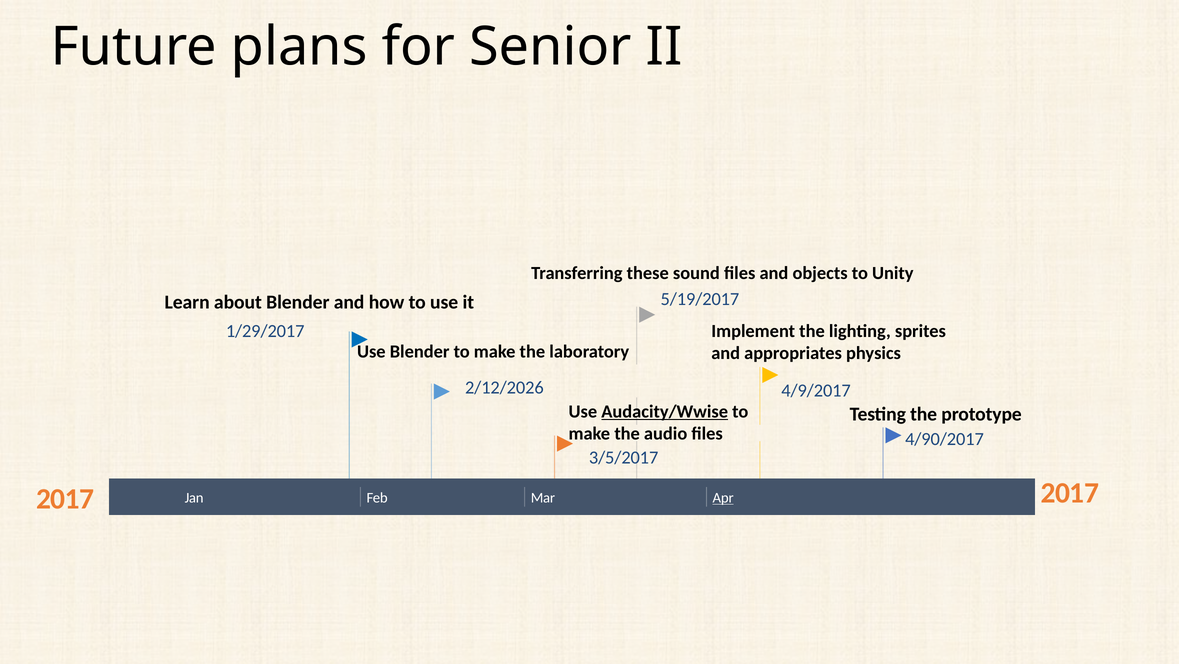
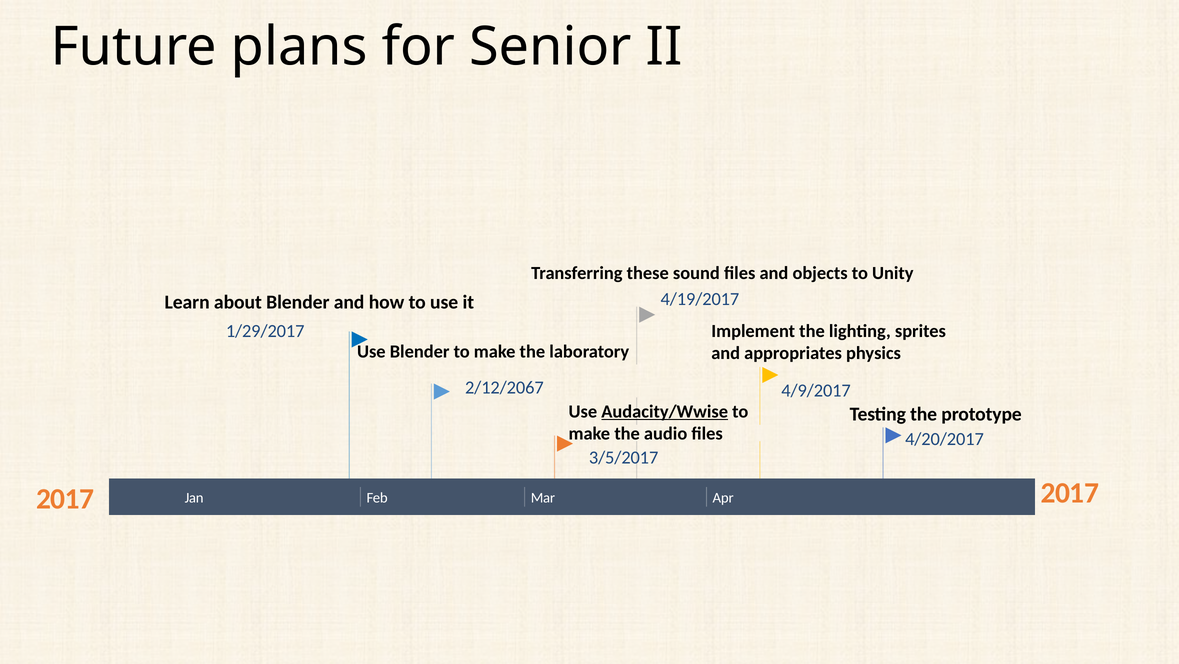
5/19/2017: 5/19/2017 -> 4/19/2017
2/12/2026: 2/12/2026 -> 2/12/2067
4/90/2017: 4/90/2017 -> 4/20/2017
Apr underline: present -> none
